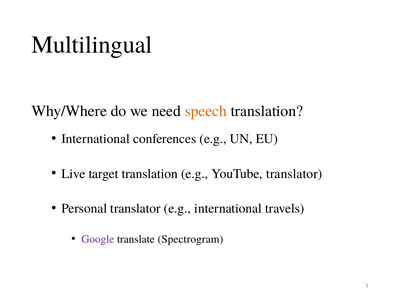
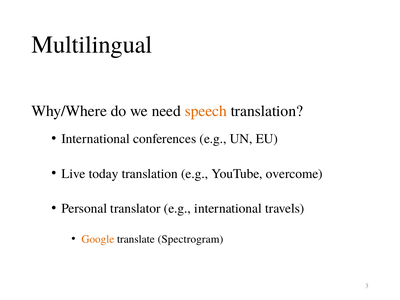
target: target -> today
YouTube translator: translator -> overcome
Google colour: purple -> orange
